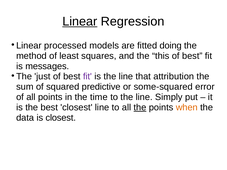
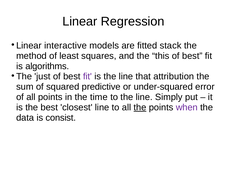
Linear at (80, 21) underline: present -> none
processed: processed -> interactive
doing: doing -> stack
messages: messages -> algorithms
some-squared: some-squared -> under-squared
when colour: orange -> purple
is closest: closest -> consist
